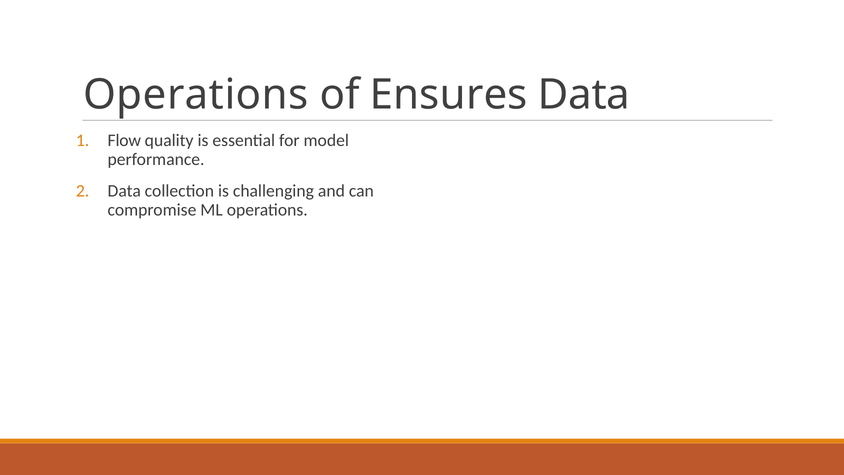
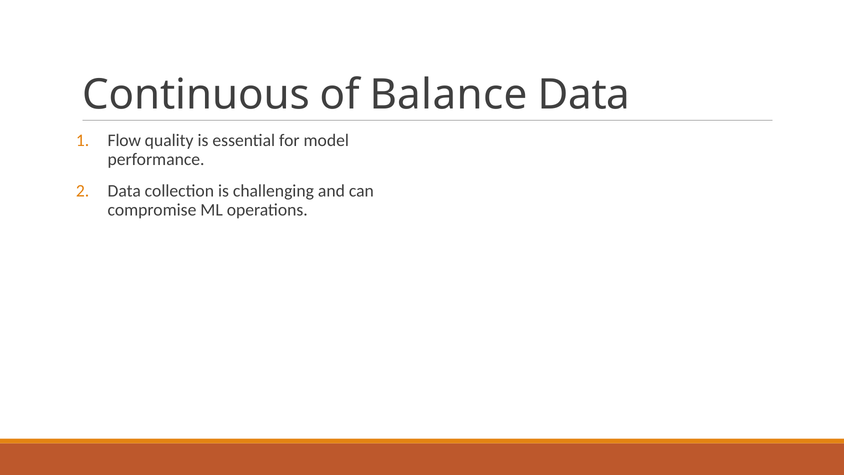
Operations at (196, 95): Operations -> Continuous
Ensures: Ensures -> Balance
